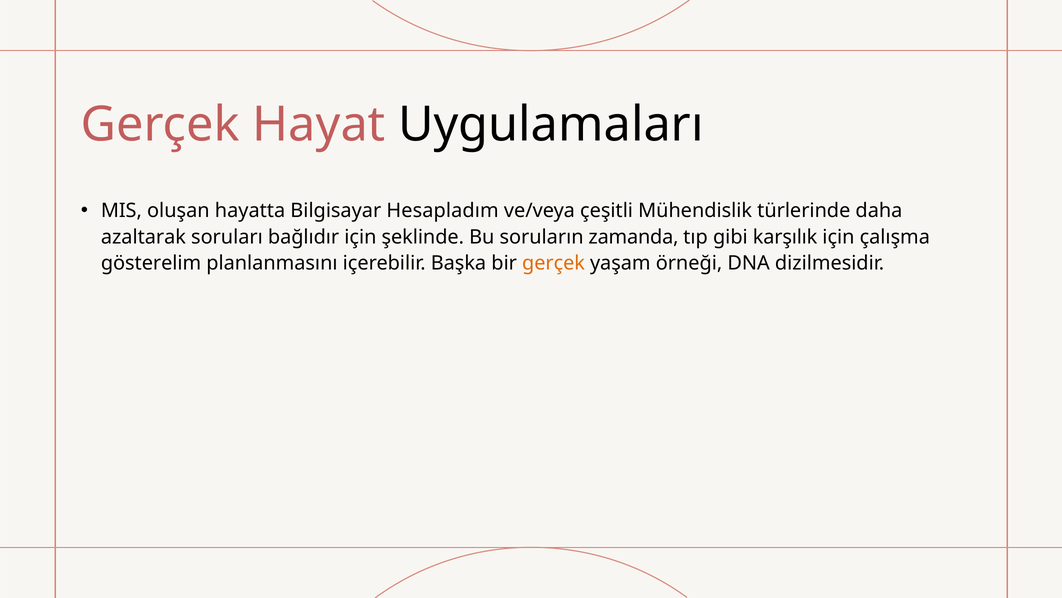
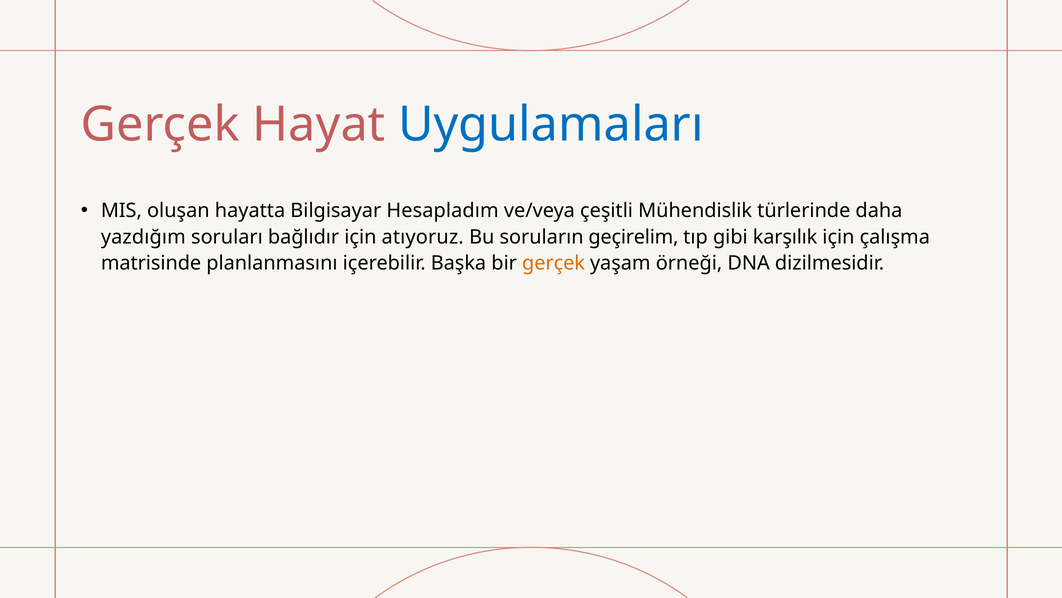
Uygulamaları colour: black -> blue
azaltarak: azaltarak -> yazdığım
şeklinde: şeklinde -> atıyoruz
zamanda: zamanda -> geçirelim
gösterelim: gösterelim -> matrisinde
